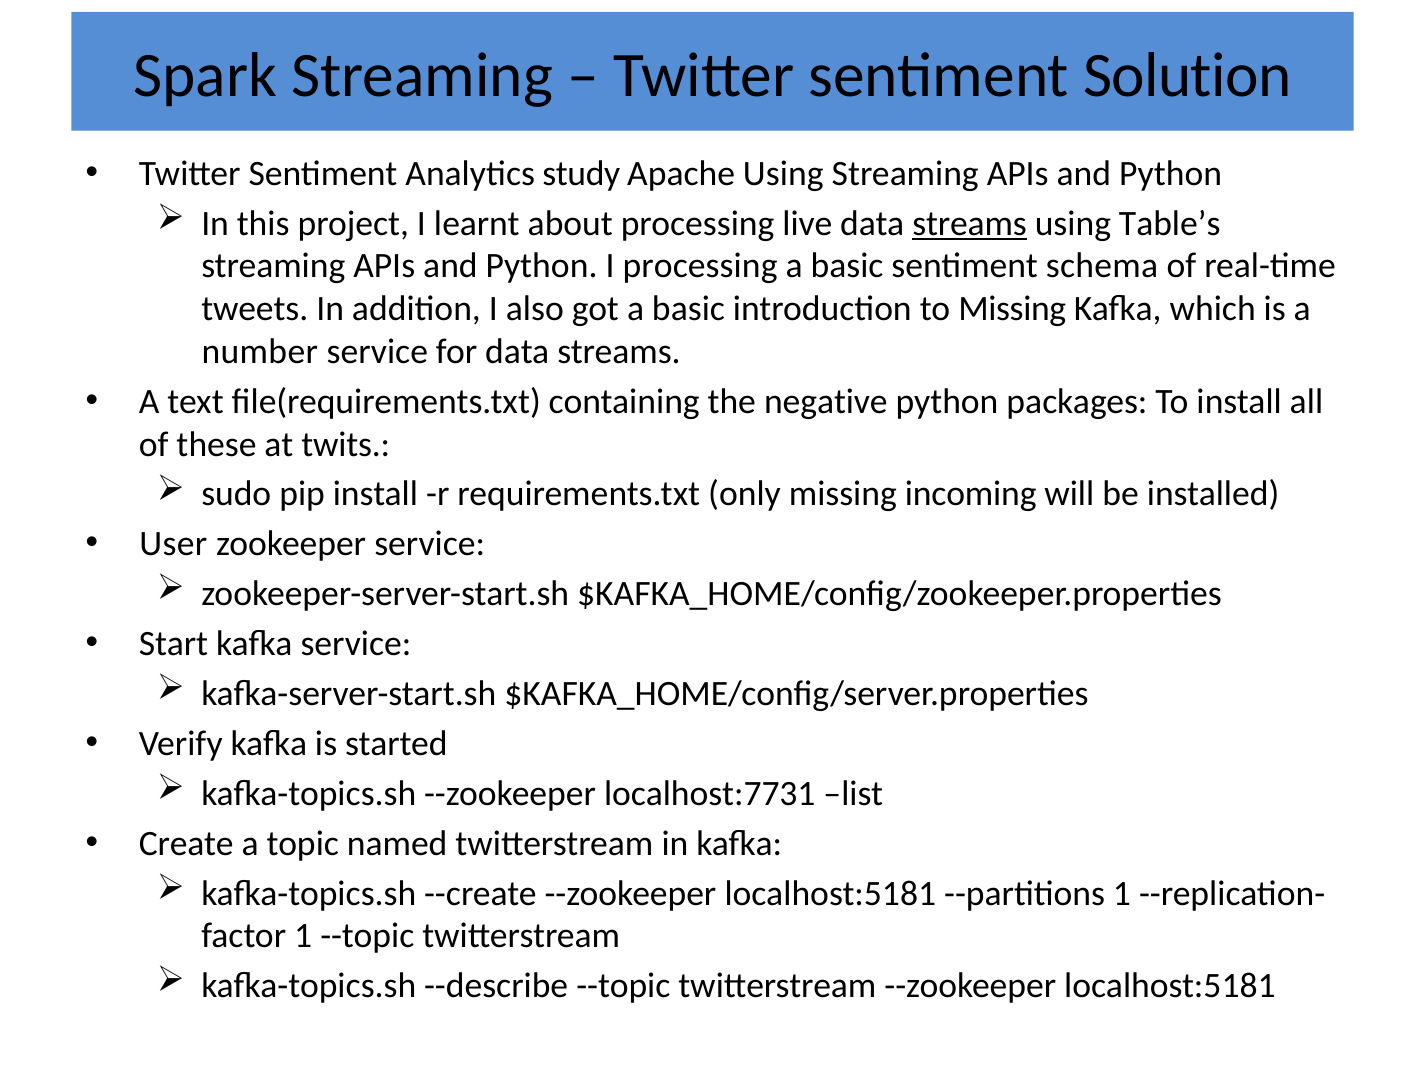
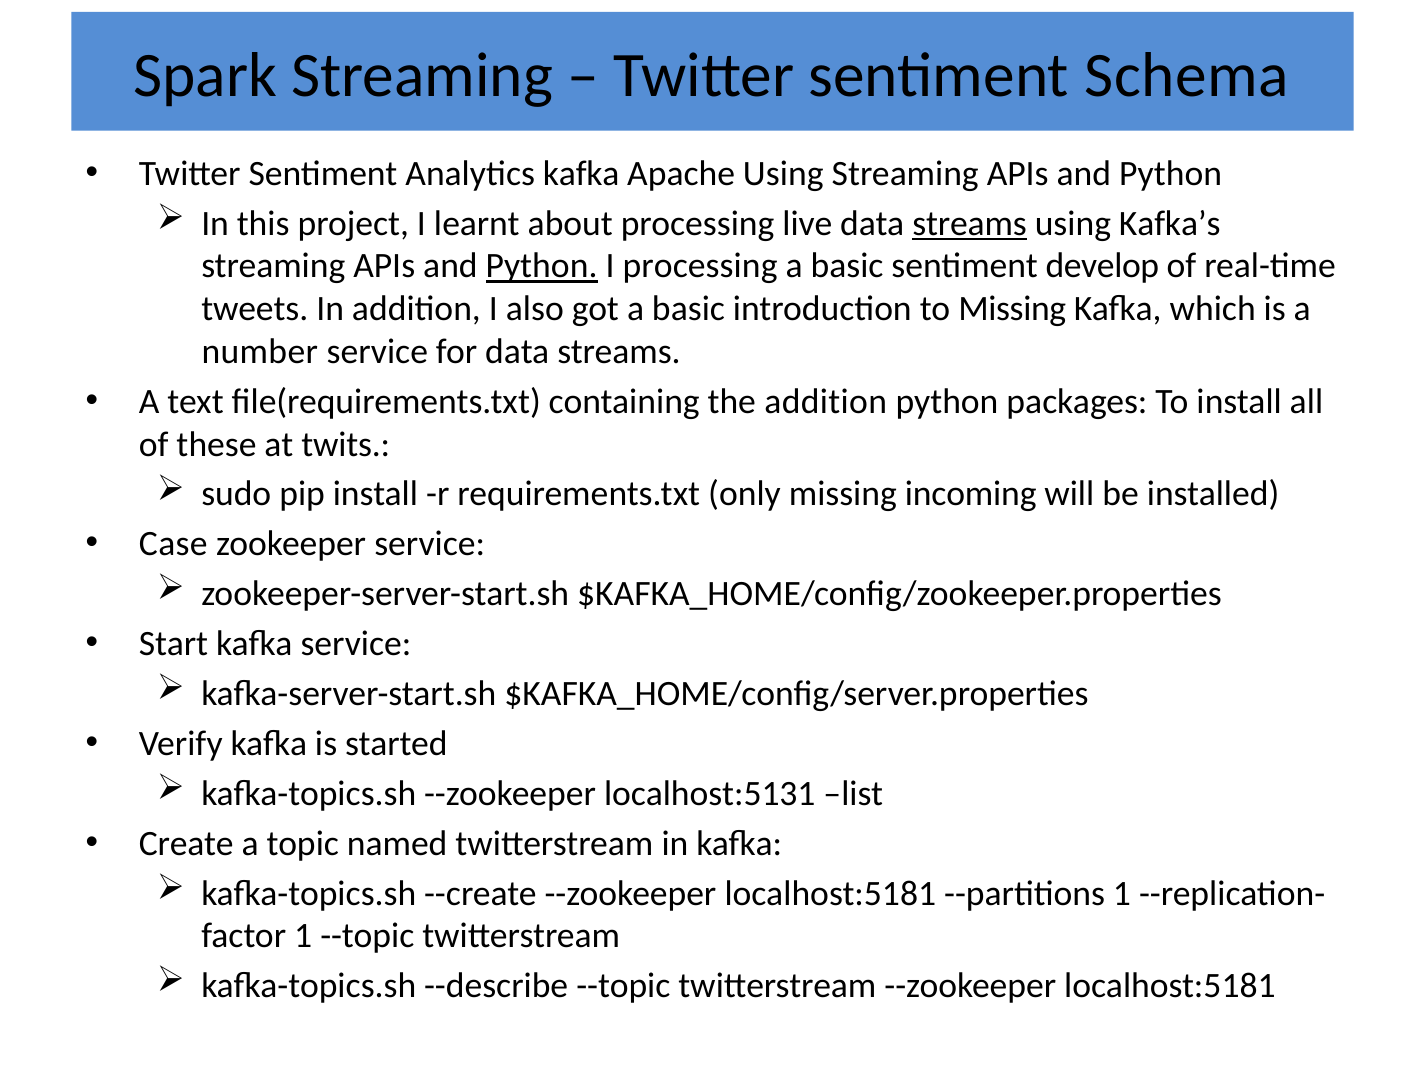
Solution: Solution -> Schema
Analytics study: study -> kafka
Table’s: Table’s -> Kafka’s
Python at (542, 266) underline: none -> present
schema: schema -> develop
the negative: negative -> addition
User: User -> Case
localhost:7731: localhost:7731 -> localhost:5131
